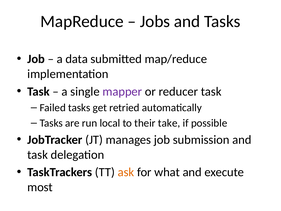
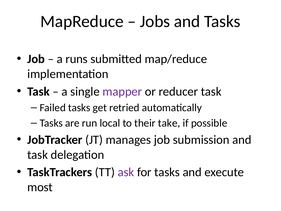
data: data -> runs
ask colour: orange -> purple
for what: what -> tasks
